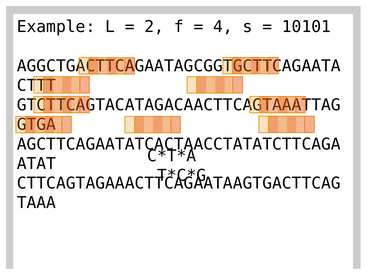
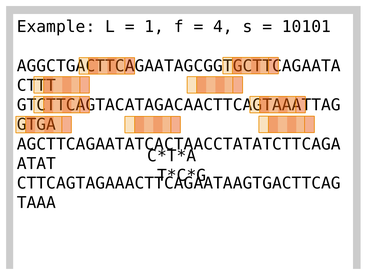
2: 2 -> 1
